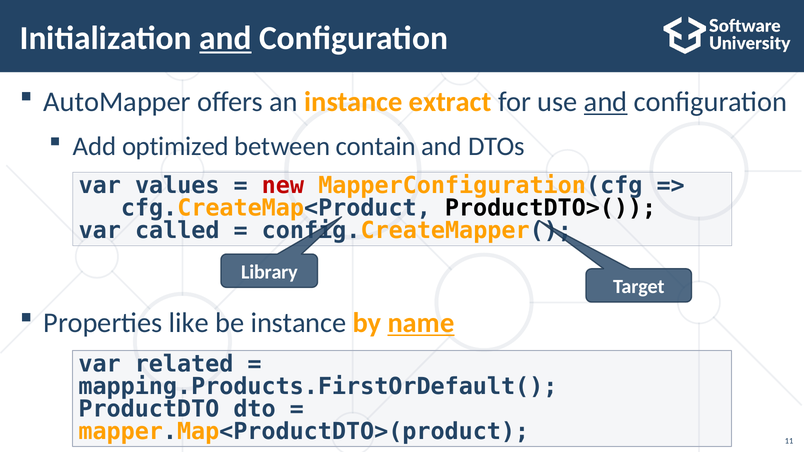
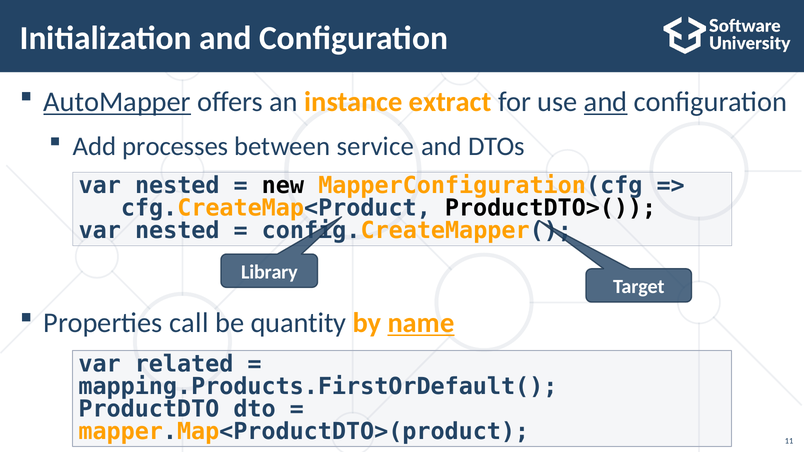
and at (226, 38) underline: present -> none
AutoMapper underline: none -> present
optimized: optimized -> processes
contain: contain -> service
values at (177, 186): values -> nested
new colour: red -> black
called at (177, 231): called -> nested
like: like -> call
be instance: instance -> quantity
